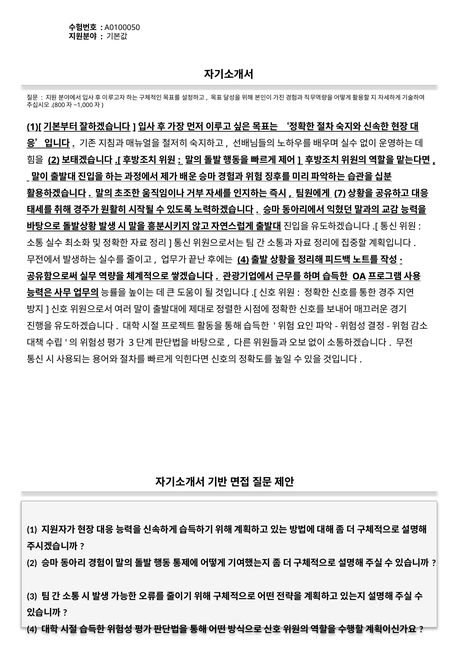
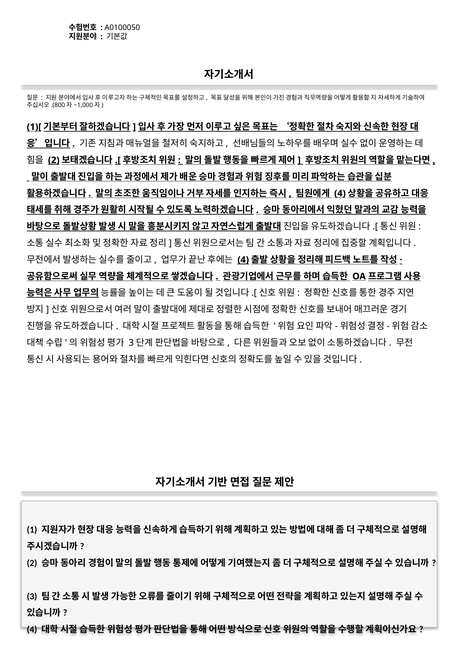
7 at (340, 194): 7 -> 4
